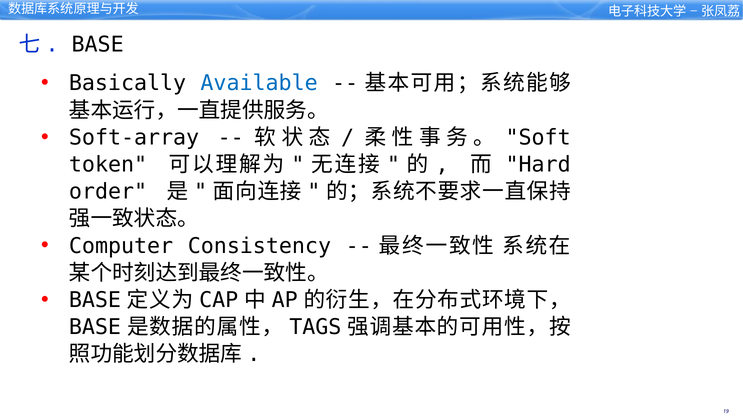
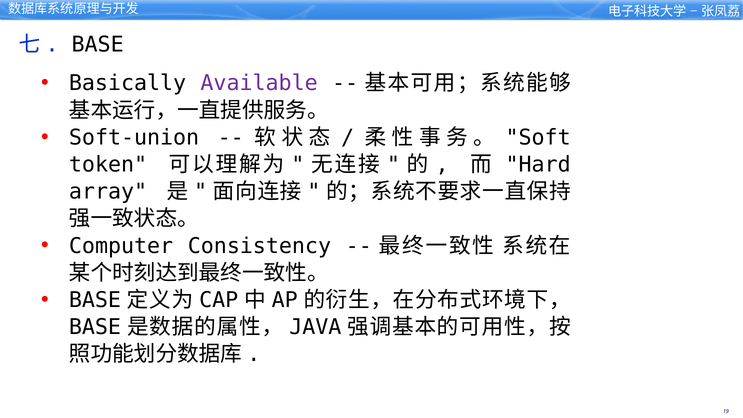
Available colour: blue -> purple
Soft-array: Soft-array -> Soft-union
order: order -> array
TAGS: TAGS -> JAVA
